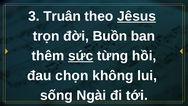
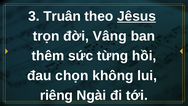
Buồn: Buồn -> Vâng
sức underline: present -> none
sống: sống -> riêng
